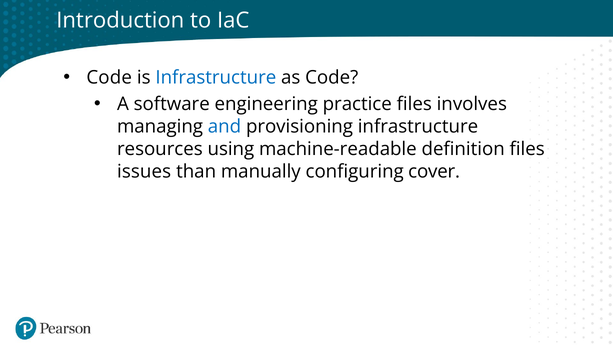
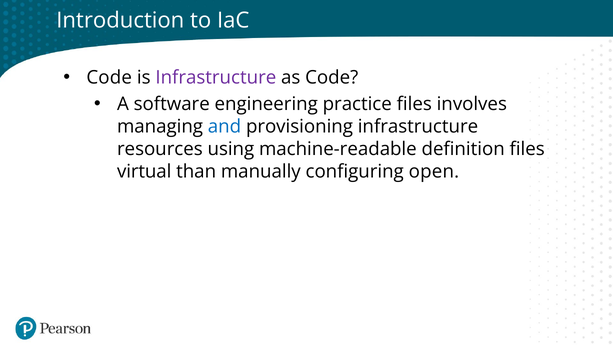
Infrastructure at (216, 78) colour: blue -> purple
issues: issues -> virtual
cover: cover -> open
